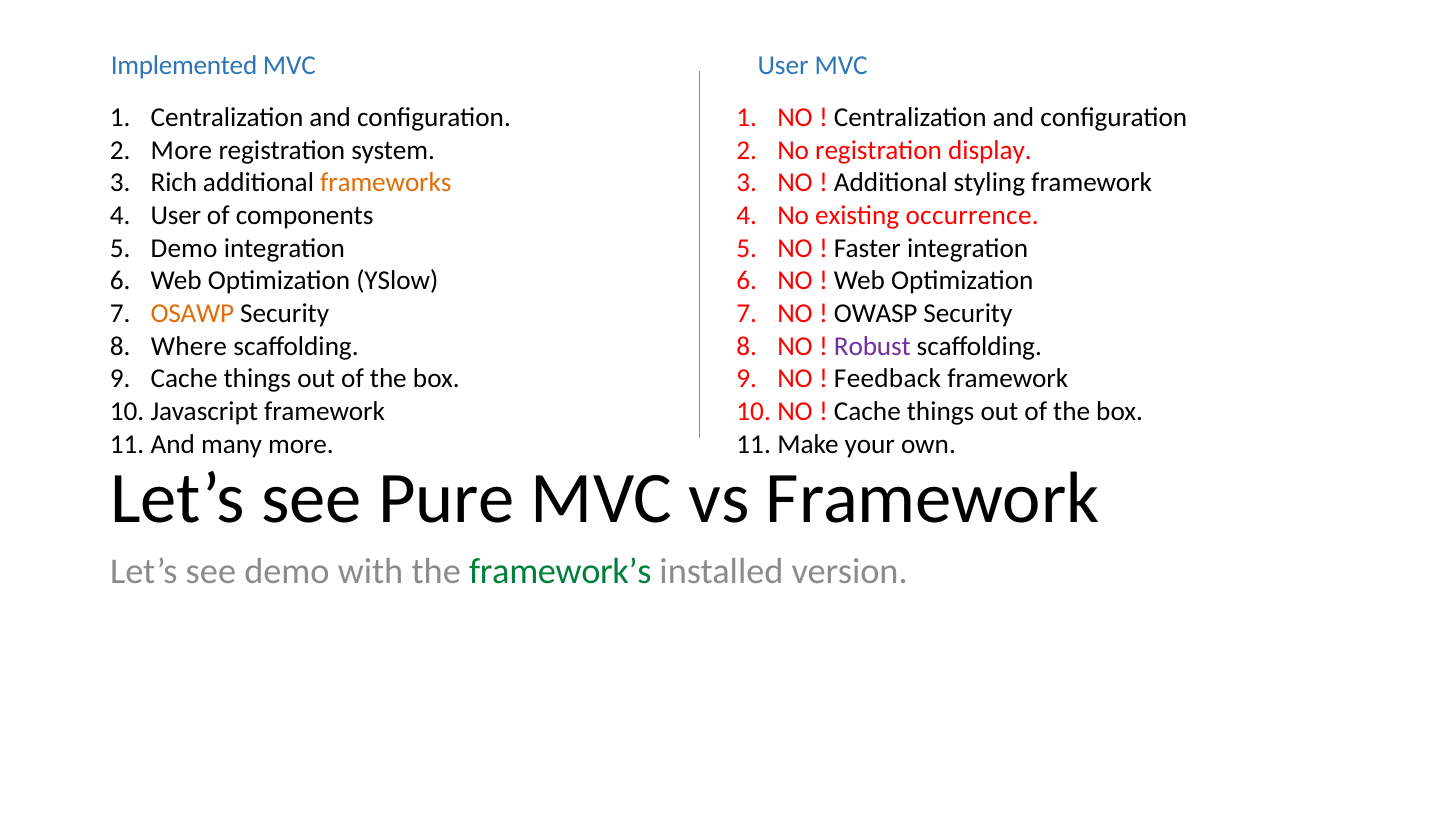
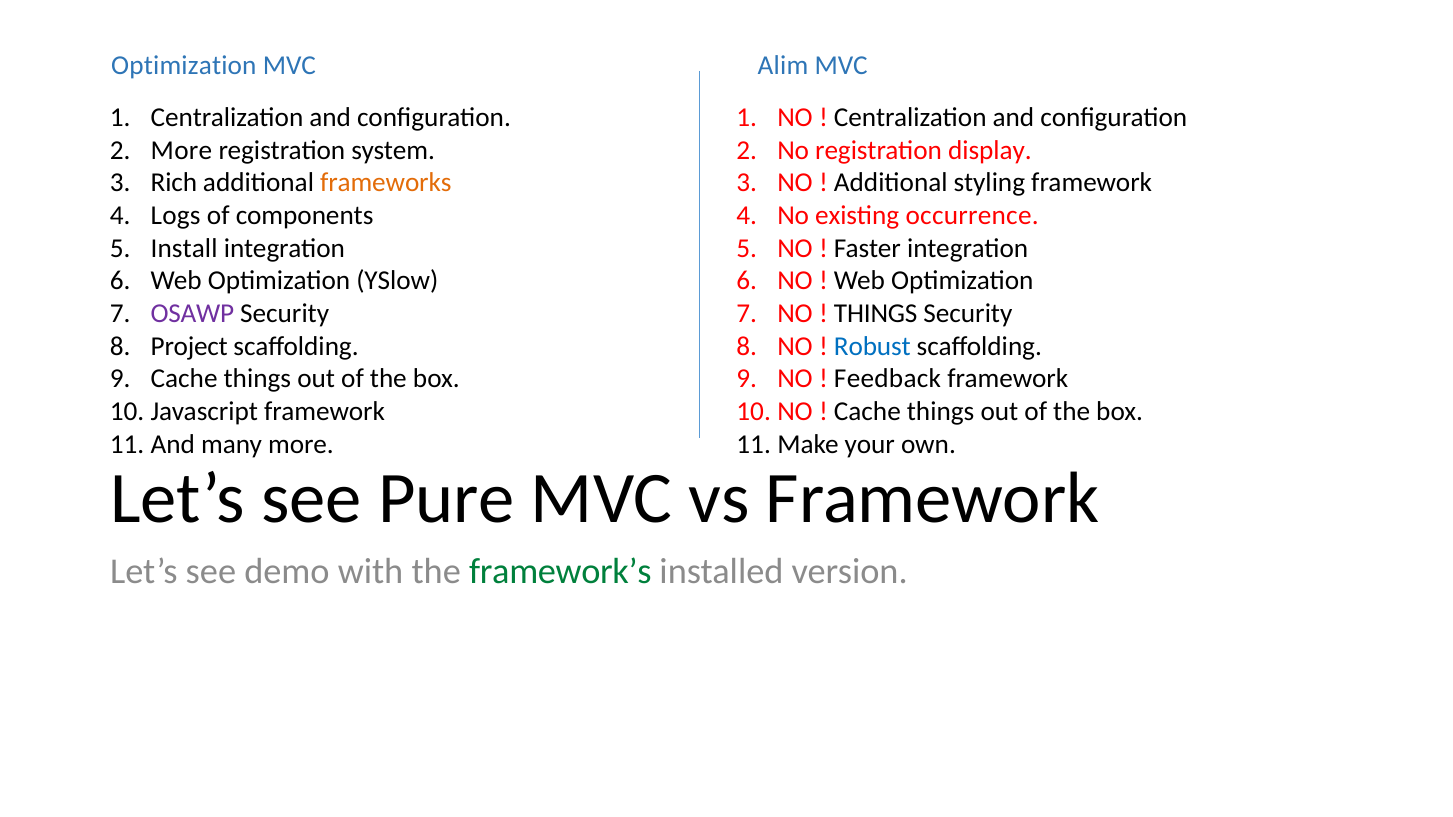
Implemented at (184, 65): Implemented -> Optimization
MVC User: User -> Alim
User at (176, 216): User -> Logs
Demo at (184, 248): Demo -> Install
OSAWP colour: orange -> purple
OWASP at (876, 314): OWASP -> THINGS
Where: Where -> Project
Robust colour: purple -> blue
